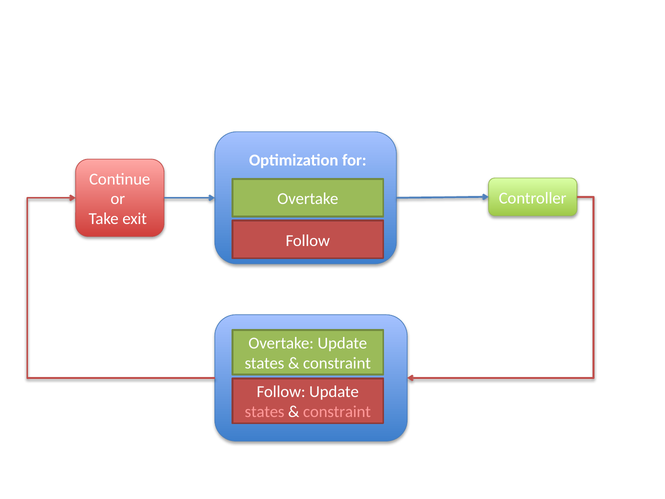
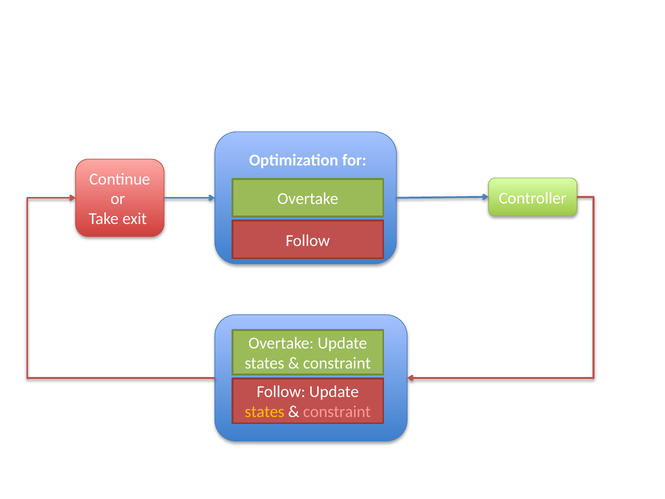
states at (265, 412) colour: pink -> yellow
